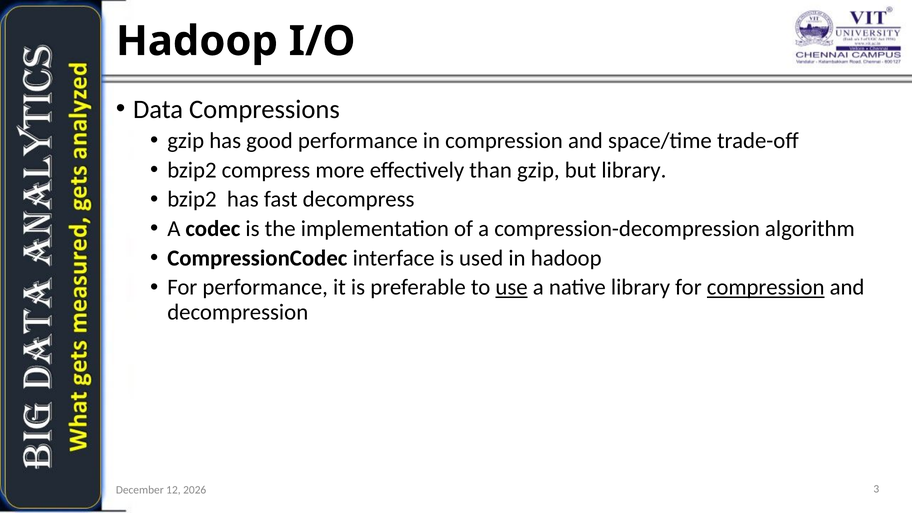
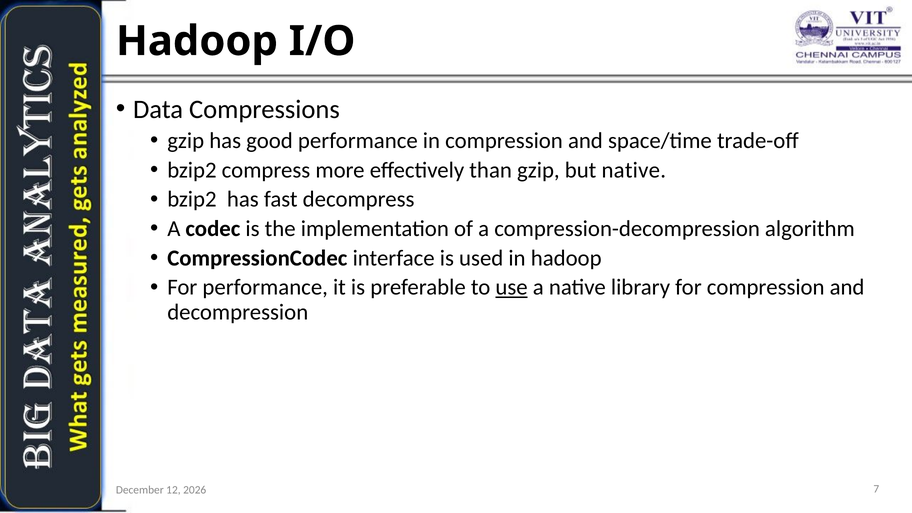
but library: library -> native
compression at (766, 287) underline: present -> none
3: 3 -> 7
